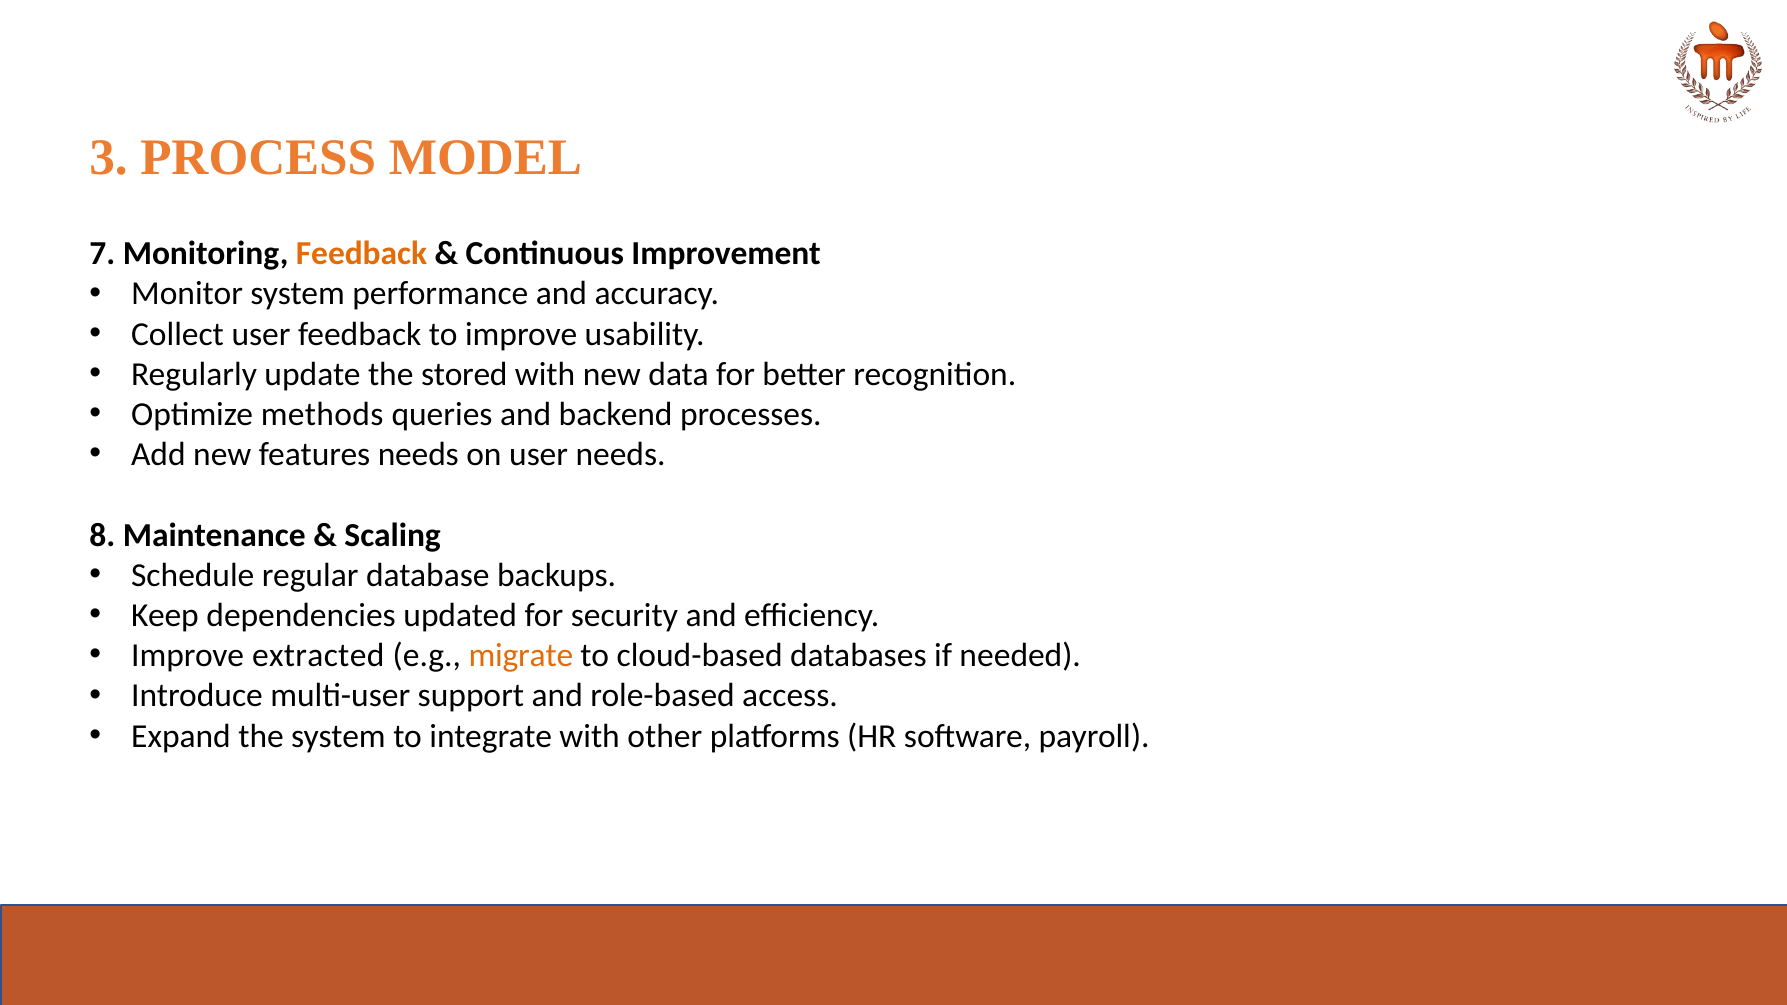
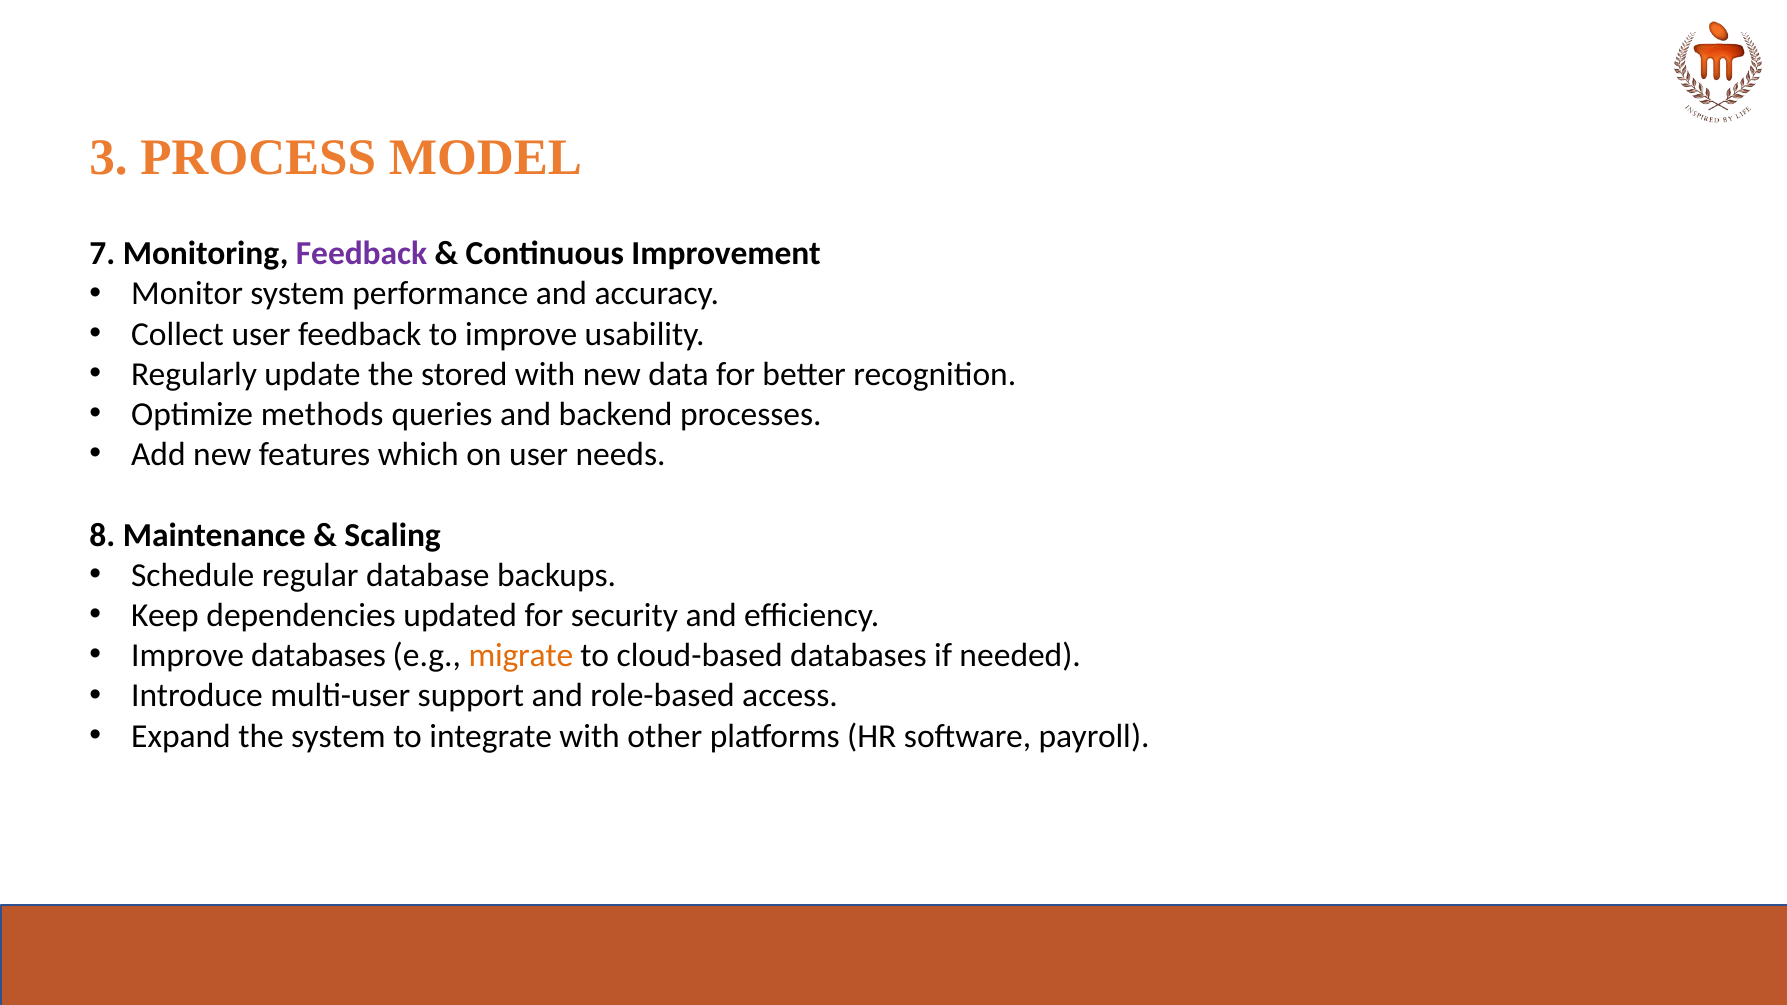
Feedback at (362, 254) colour: orange -> purple
features needs: needs -> which
Improve extracted: extracted -> databases
